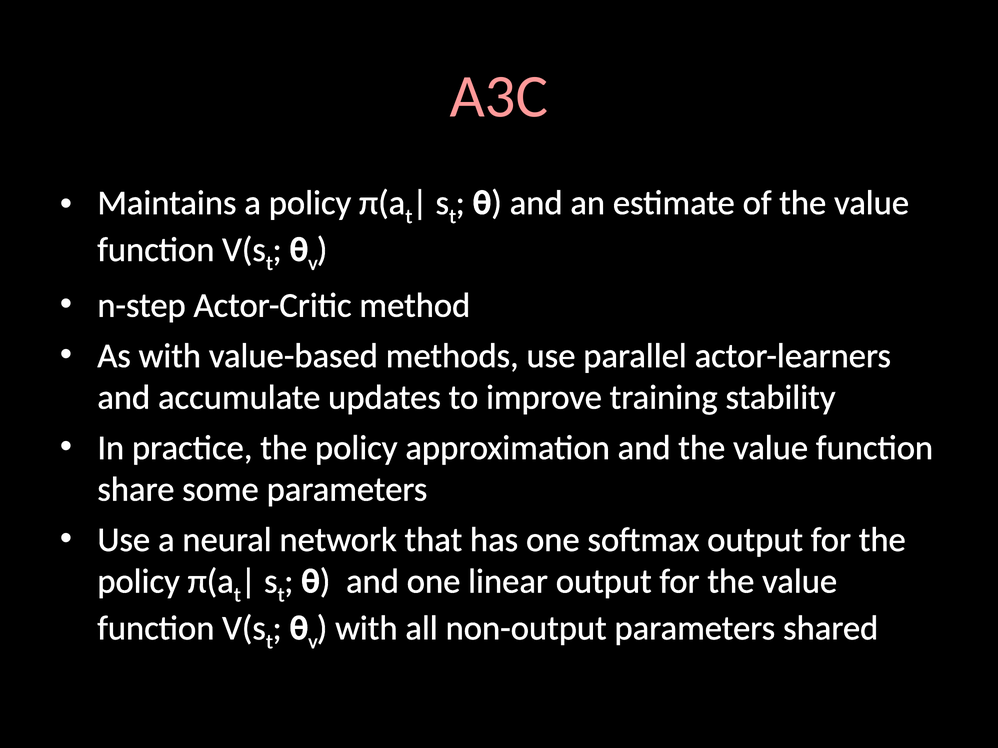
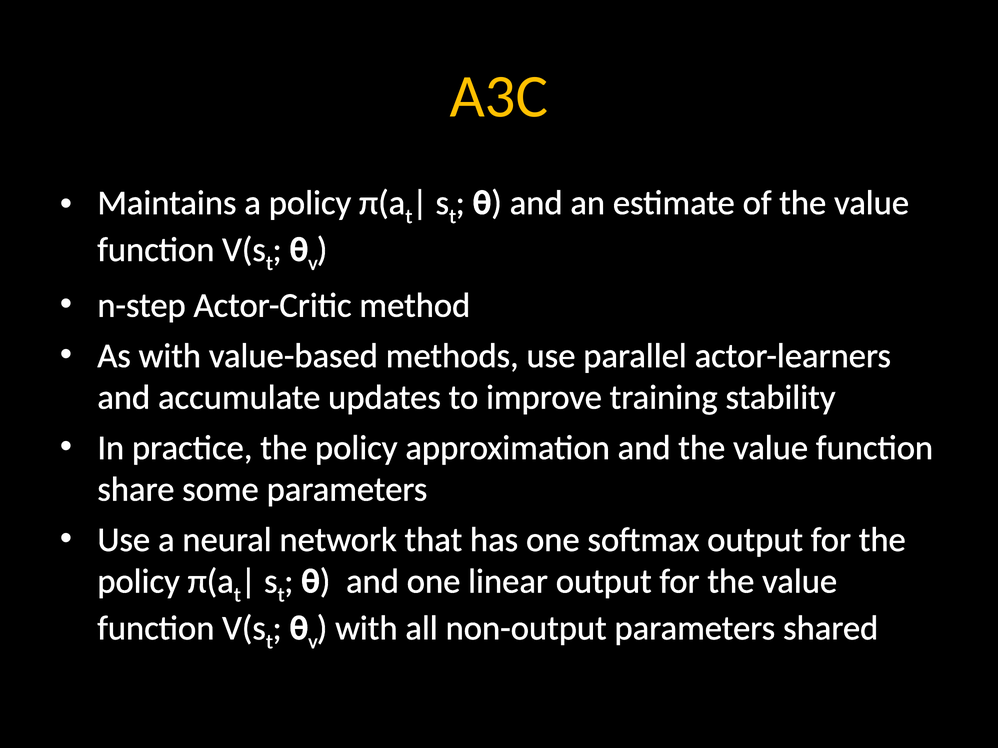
A3C colour: pink -> yellow
